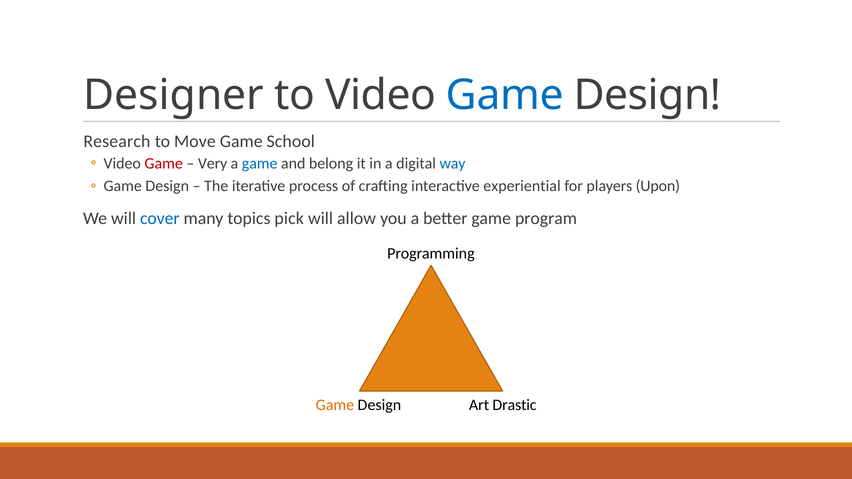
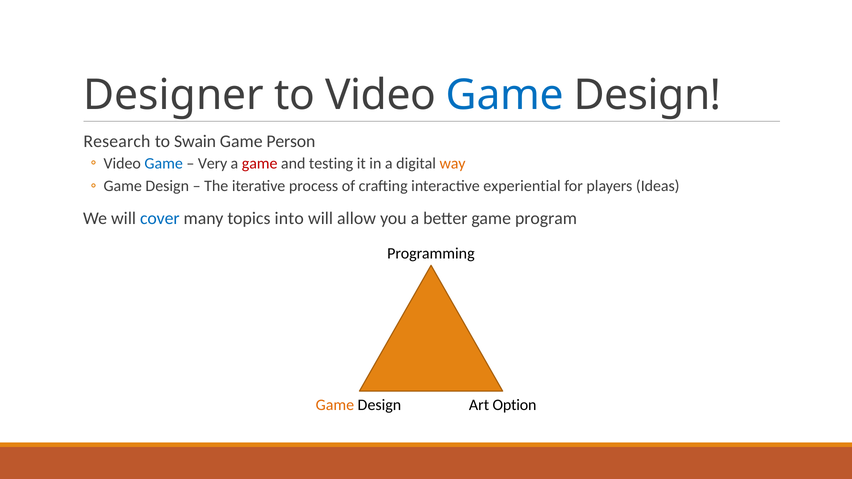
Move: Move -> Swain
School: School -> Person
Game at (164, 163) colour: red -> blue
game at (260, 163) colour: blue -> red
belong: belong -> testing
way colour: blue -> orange
Upon: Upon -> Ideas
pick: pick -> into
Drastic: Drastic -> Option
